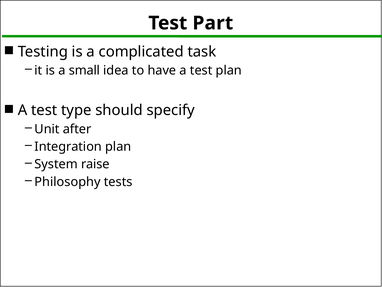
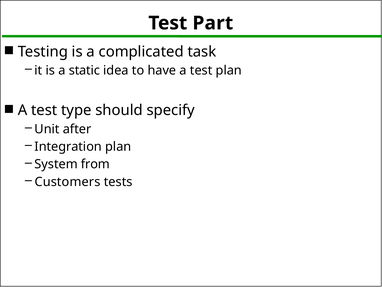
small: small -> static
raise: raise -> from
Philosophy: Philosophy -> Customers
